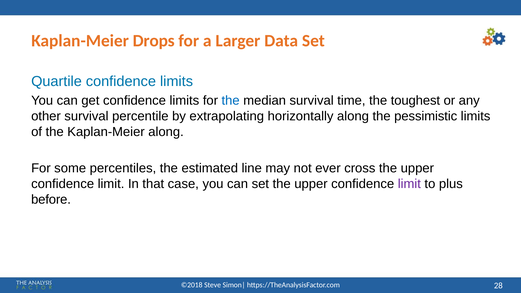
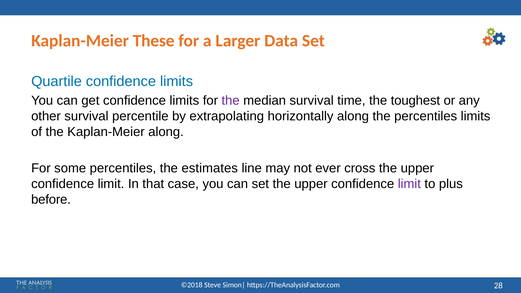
Drops: Drops -> These
the at (231, 100) colour: blue -> purple
the pessimistic: pessimistic -> percentiles
estimated: estimated -> estimates
